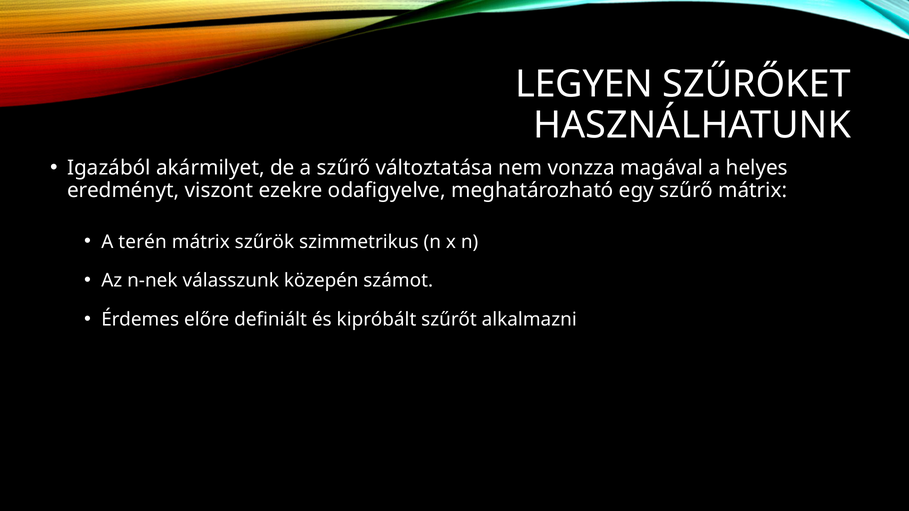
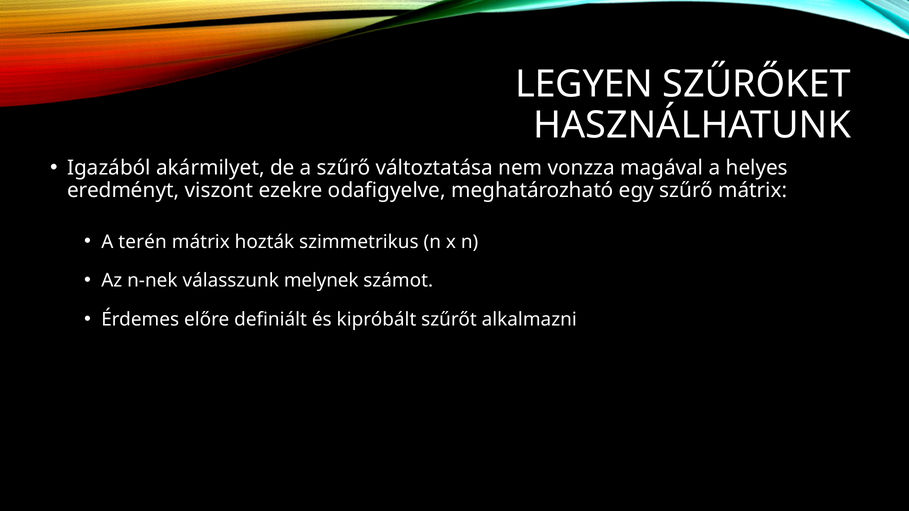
szűrök: szűrök -> hozták
közepén: közepén -> melynek
